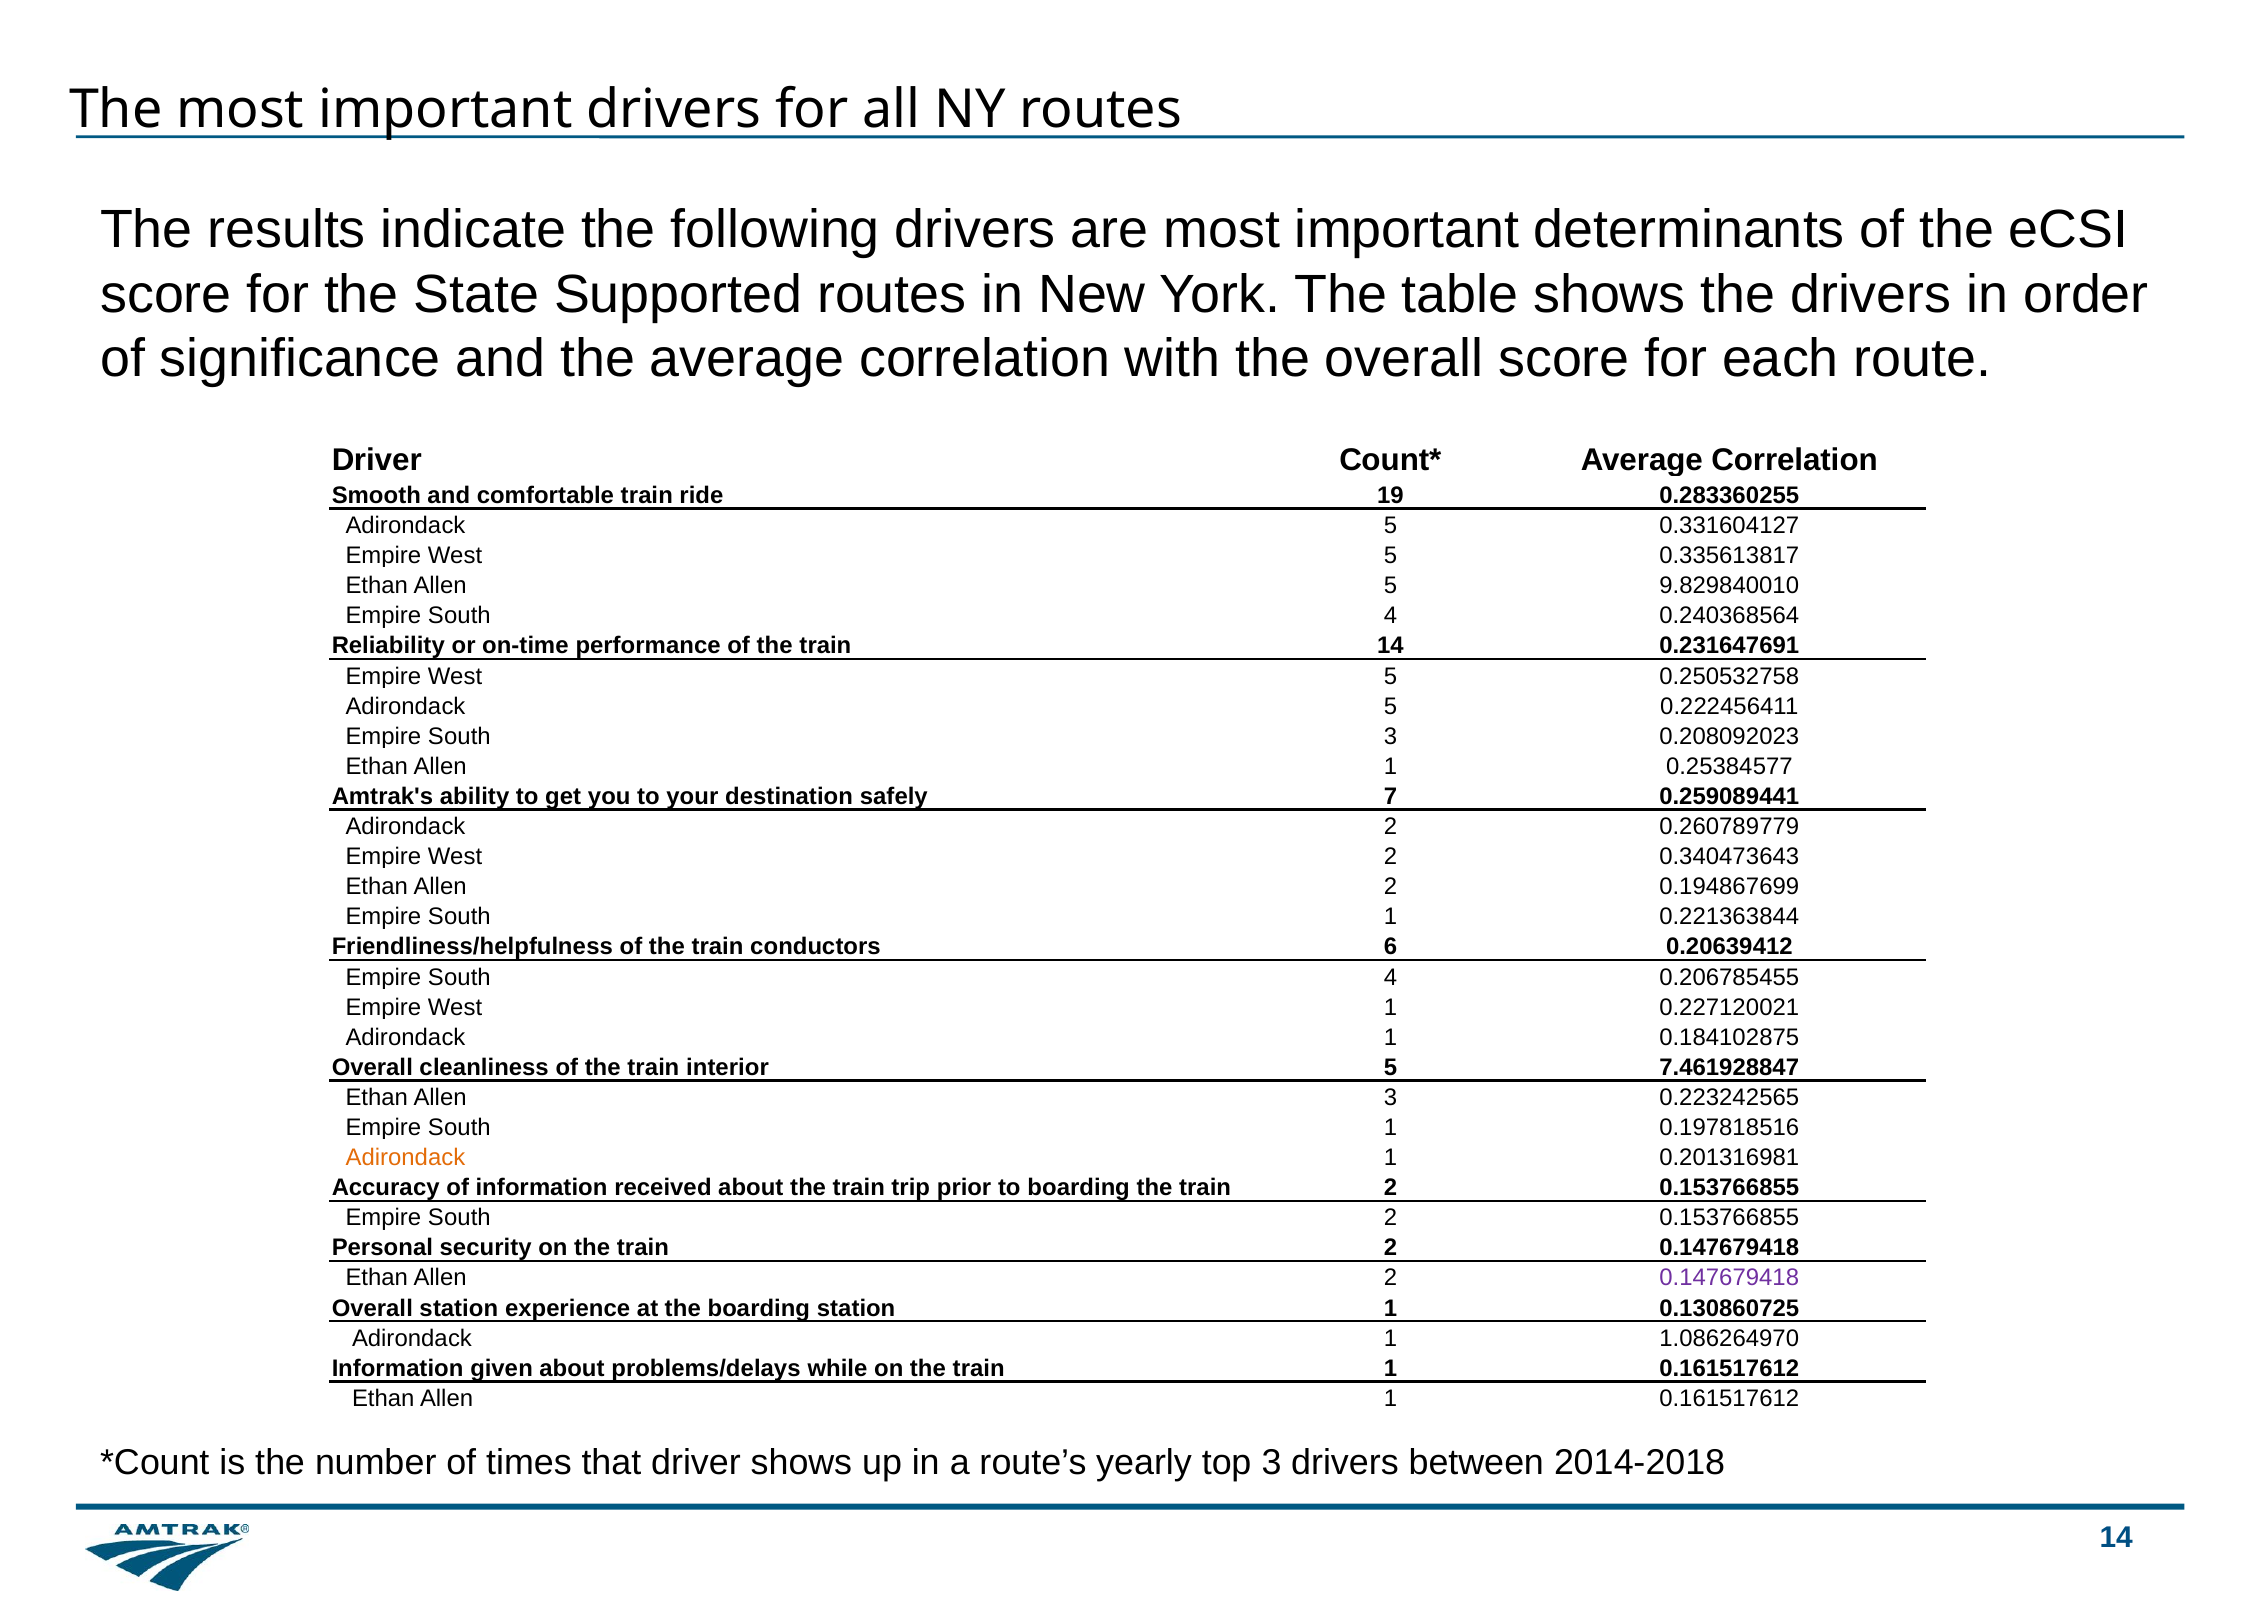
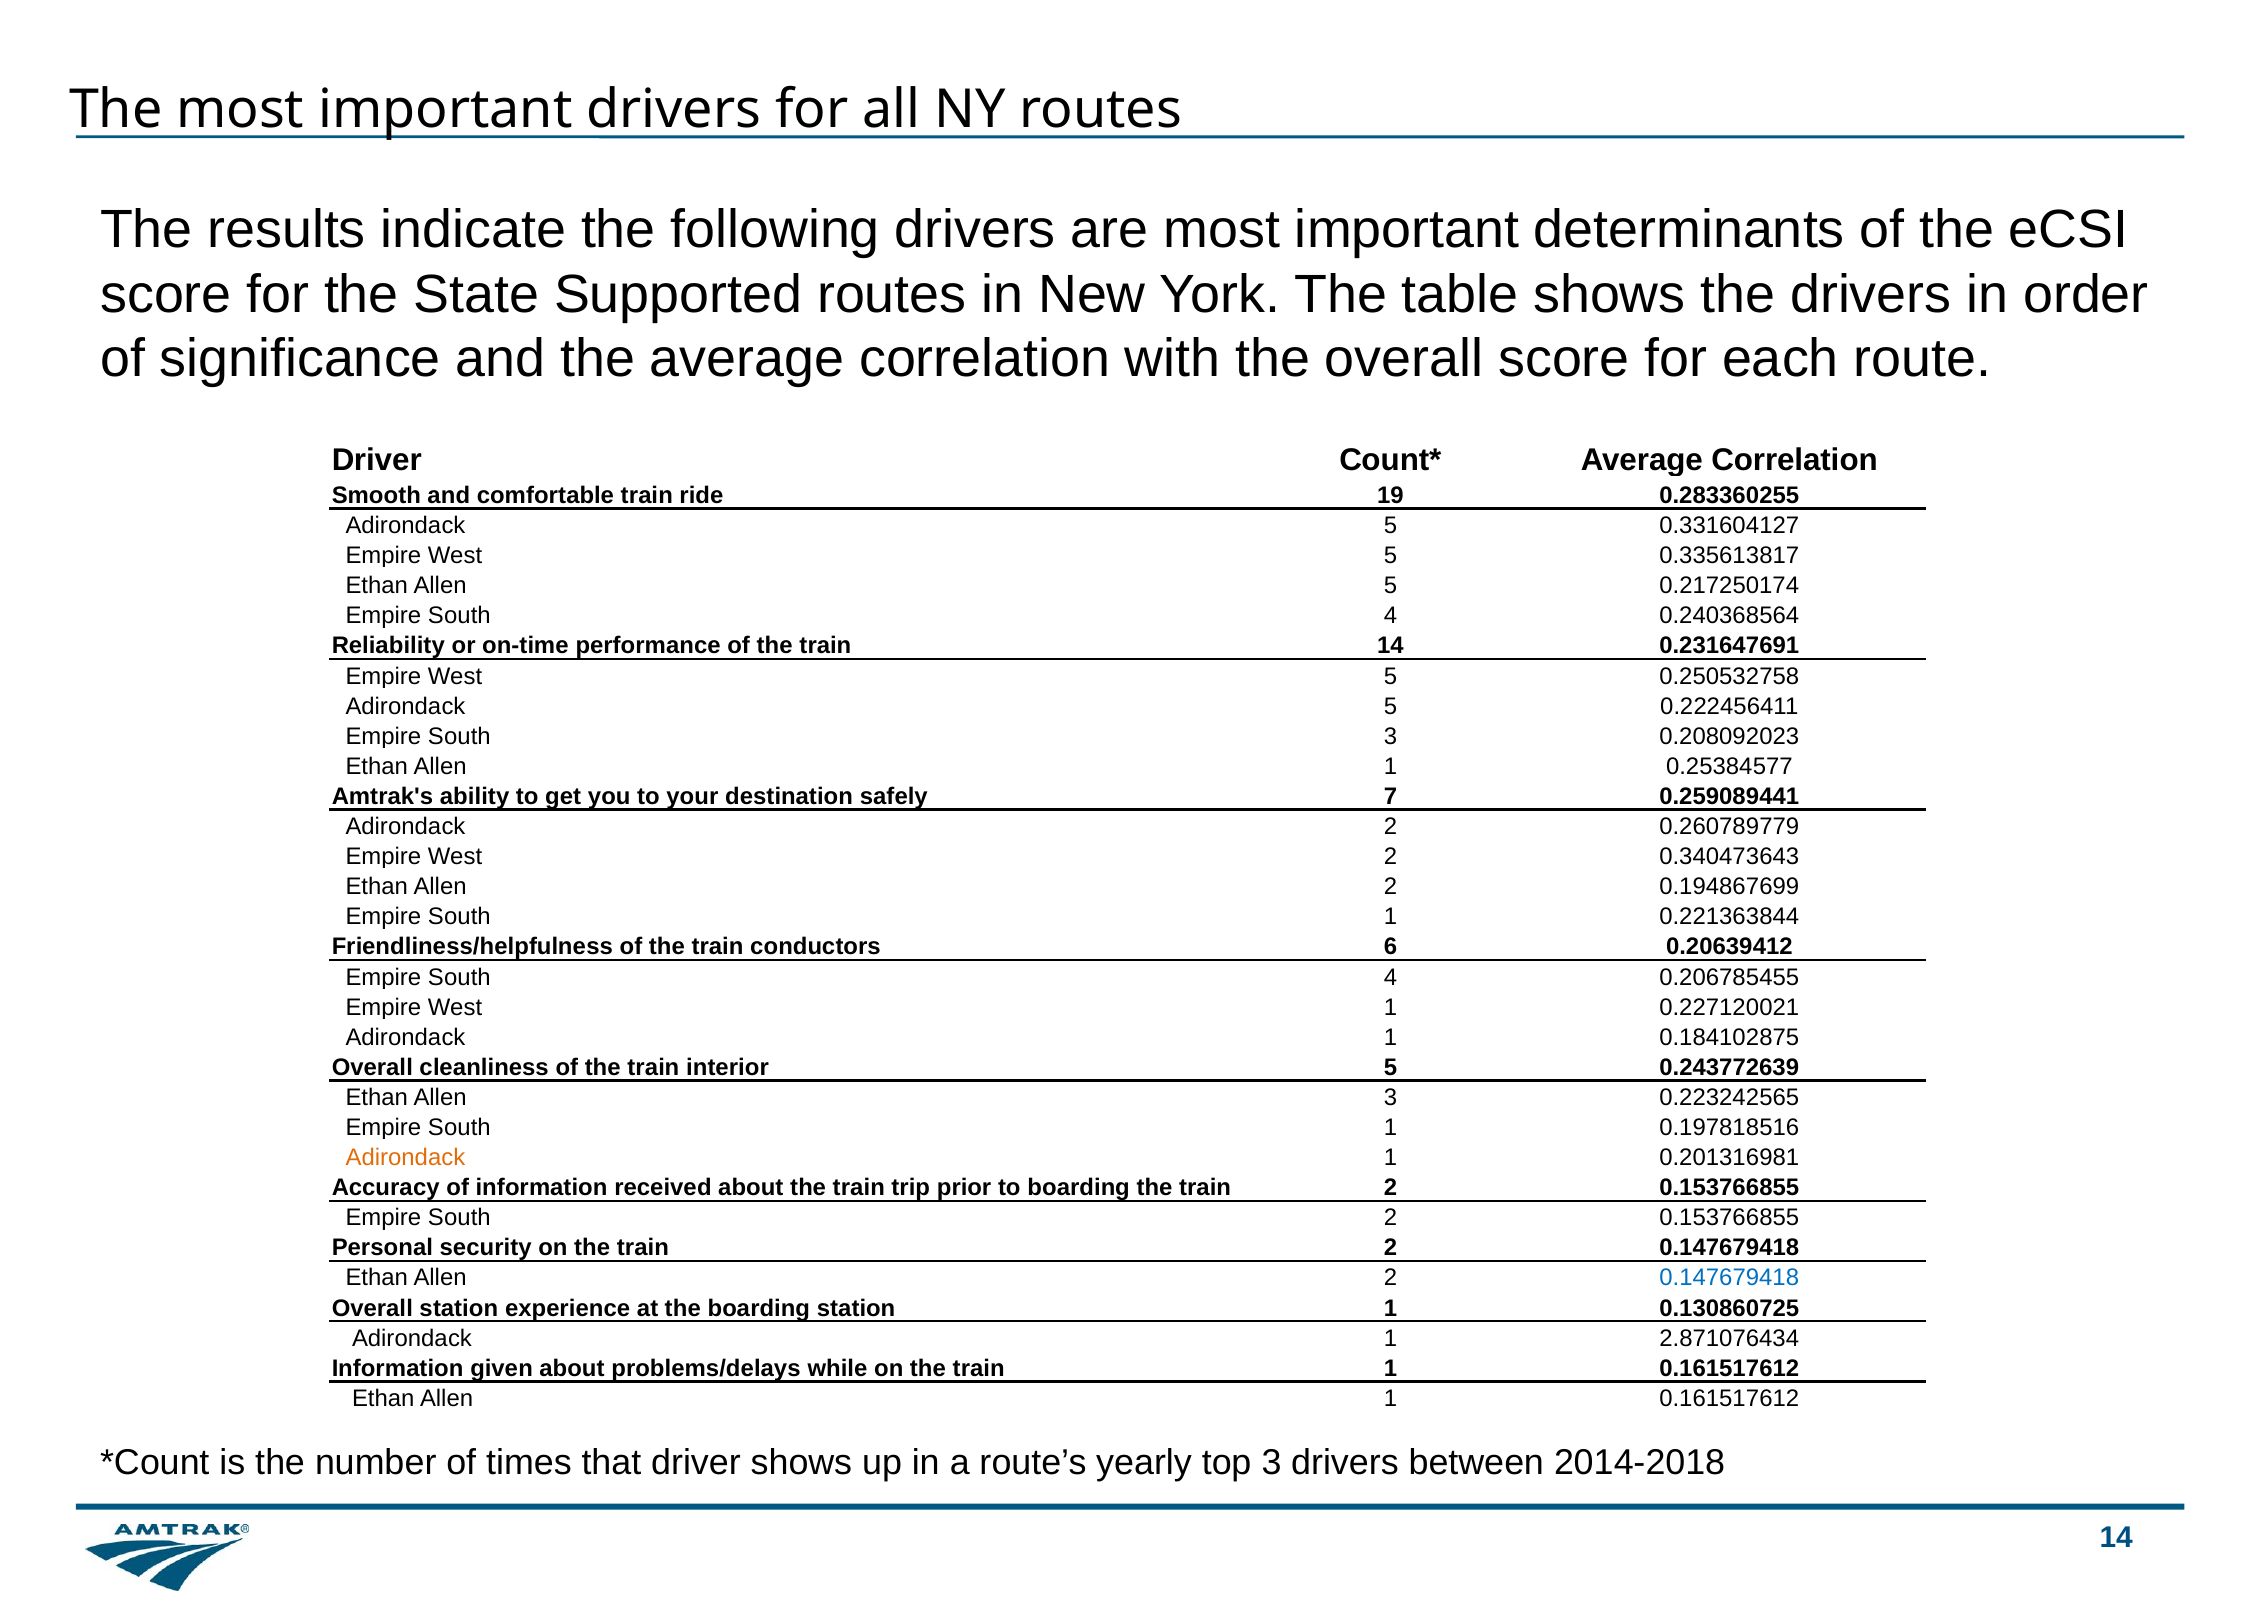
9.829840010: 9.829840010 -> 0.217250174
7.461928847: 7.461928847 -> 0.243772639
0.147679418 at (1729, 1278) colour: purple -> blue
1.086264970: 1.086264970 -> 2.871076434
